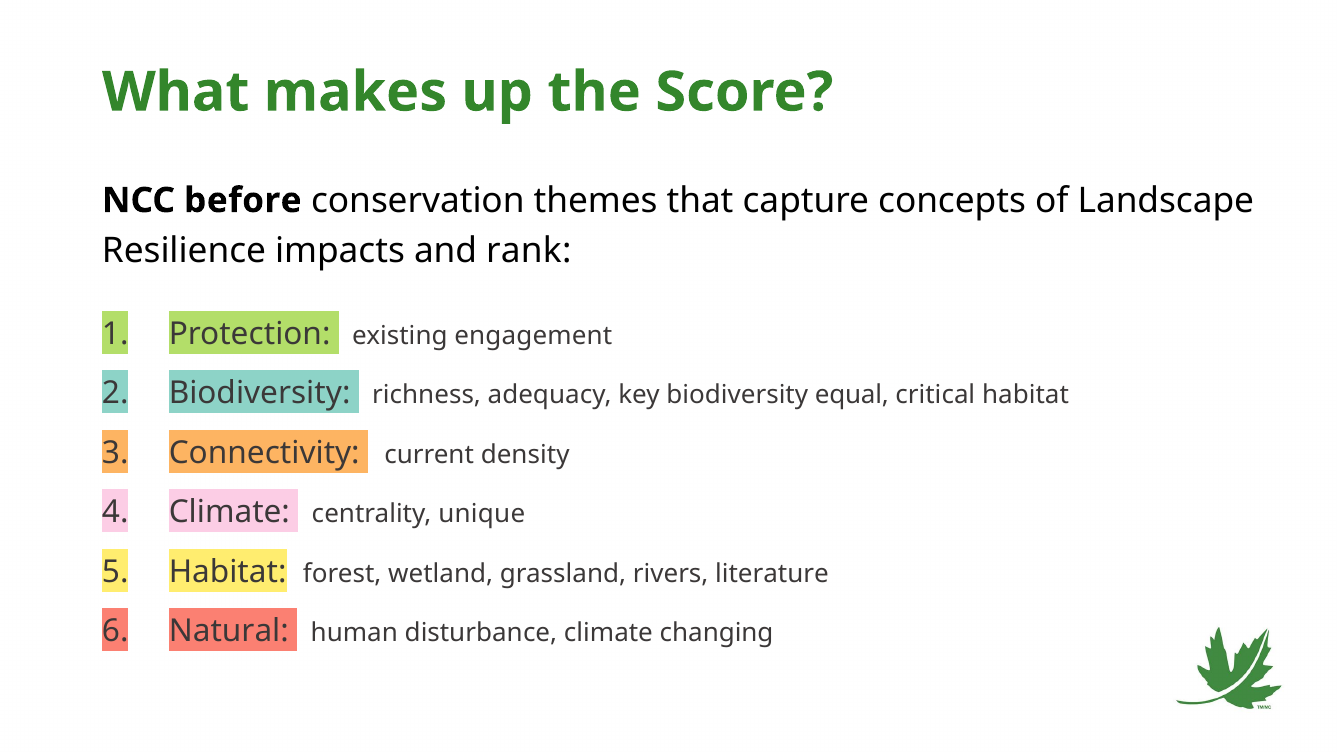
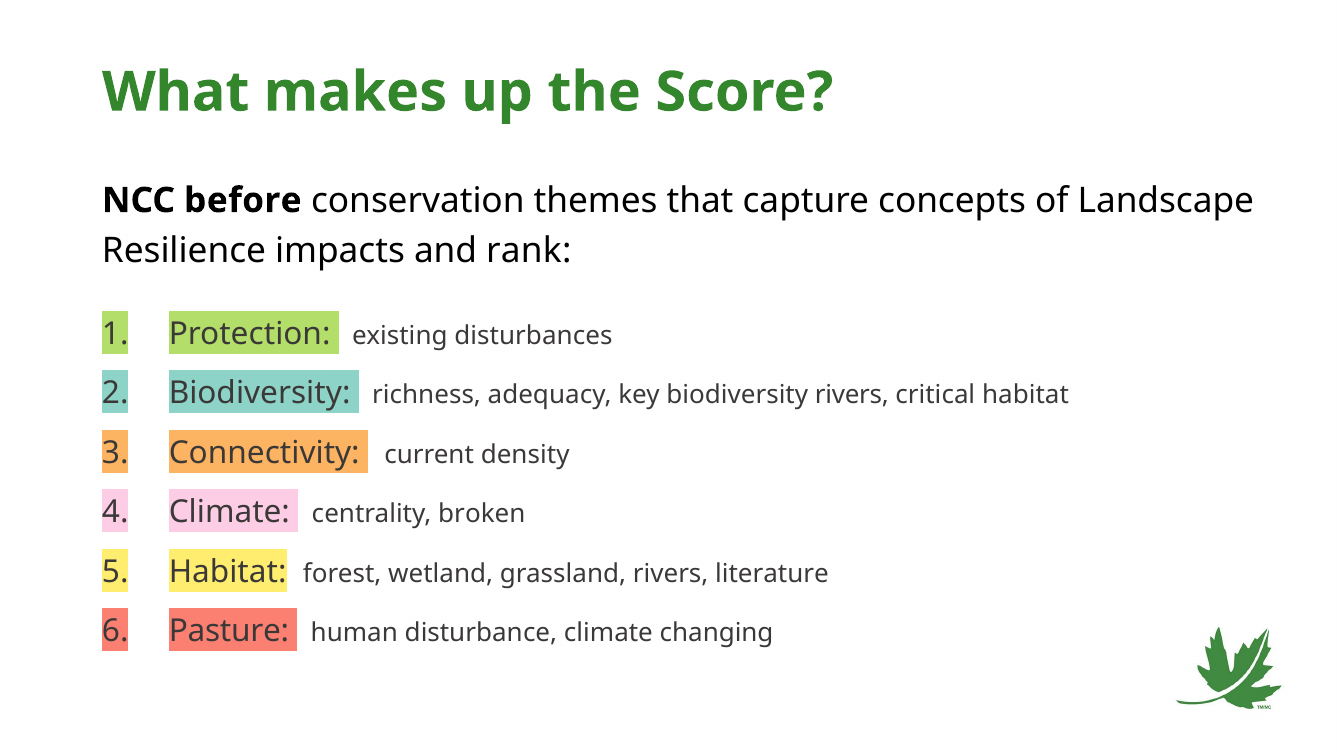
engagement: engagement -> disturbances
biodiversity equal: equal -> rivers
unique: unique -> broken
Natural: Natural -> Pasture
